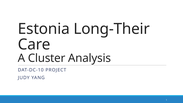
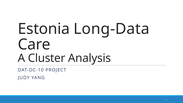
Long-Their: Long-Their -> Long-Data
